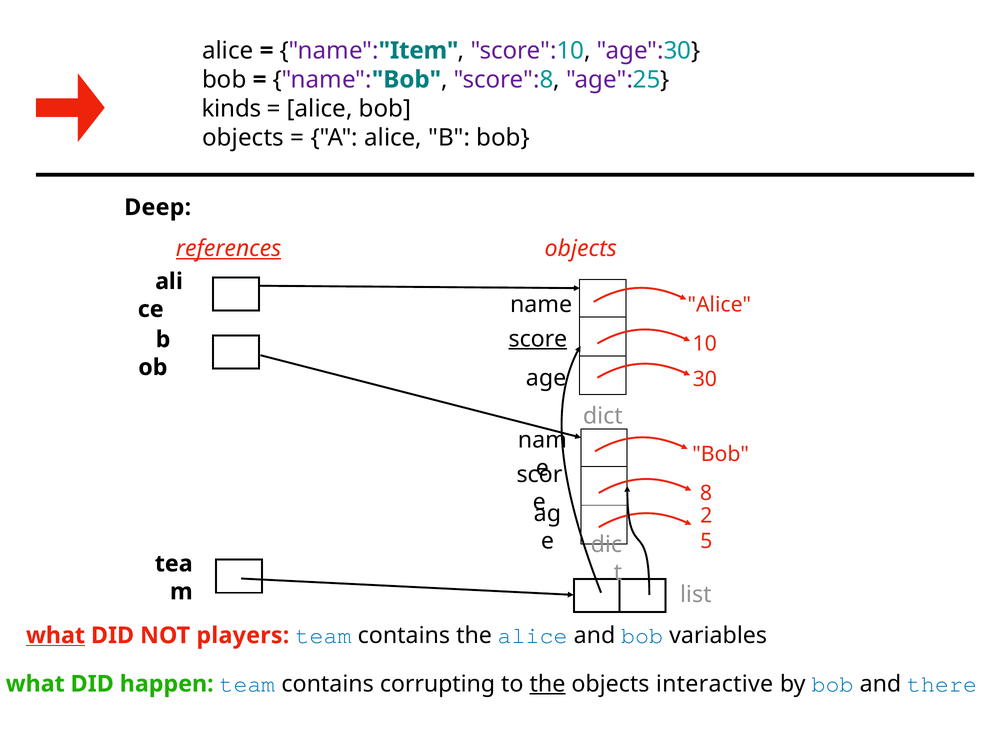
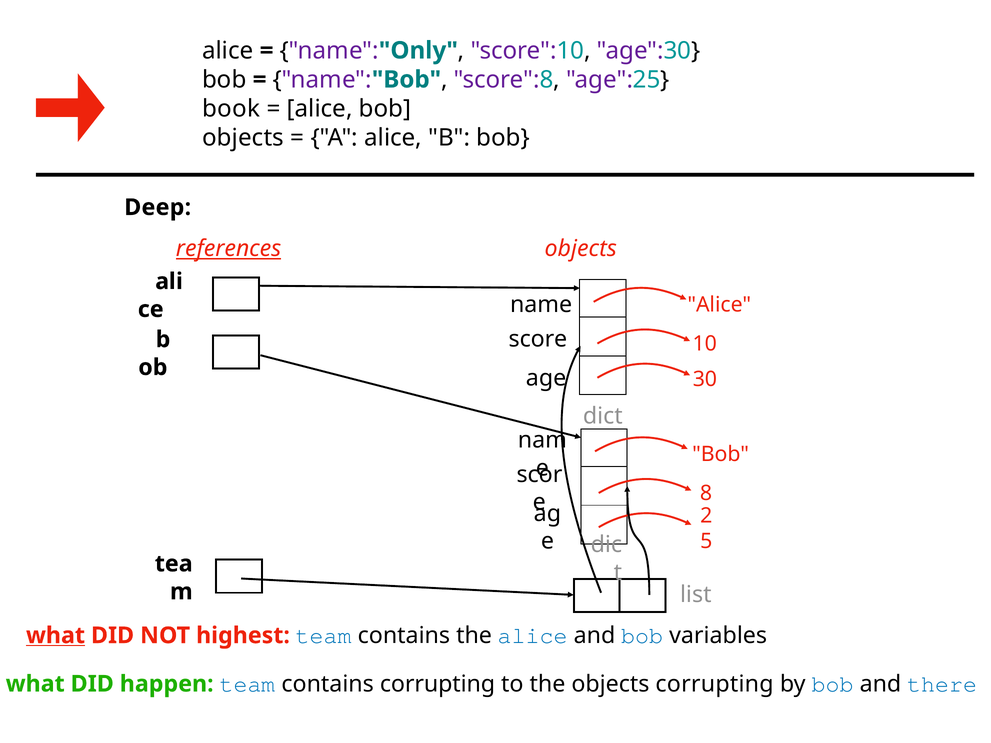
Item: Item -> Only
kinds: kinds -> book
score underline: present -> none
players: players -> highest
the at (547, 684) underline: present -> none
objects interactive: interactive -> corrupting
